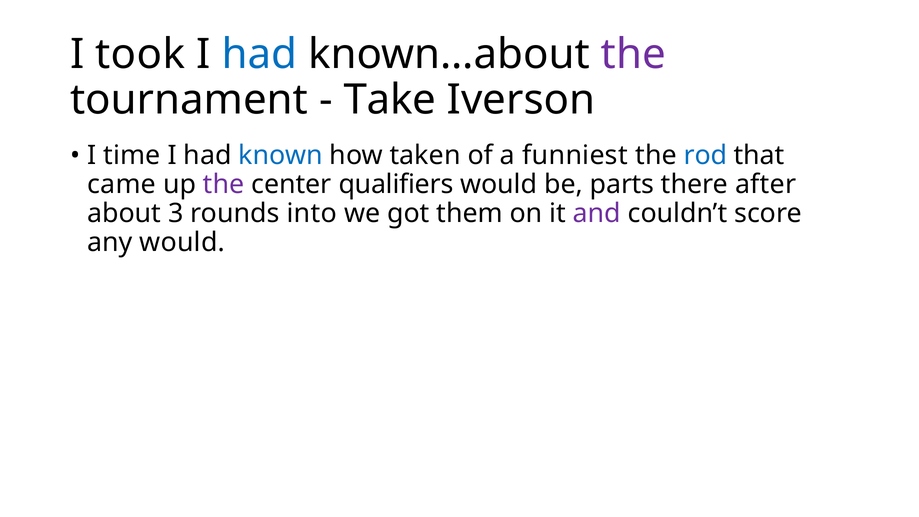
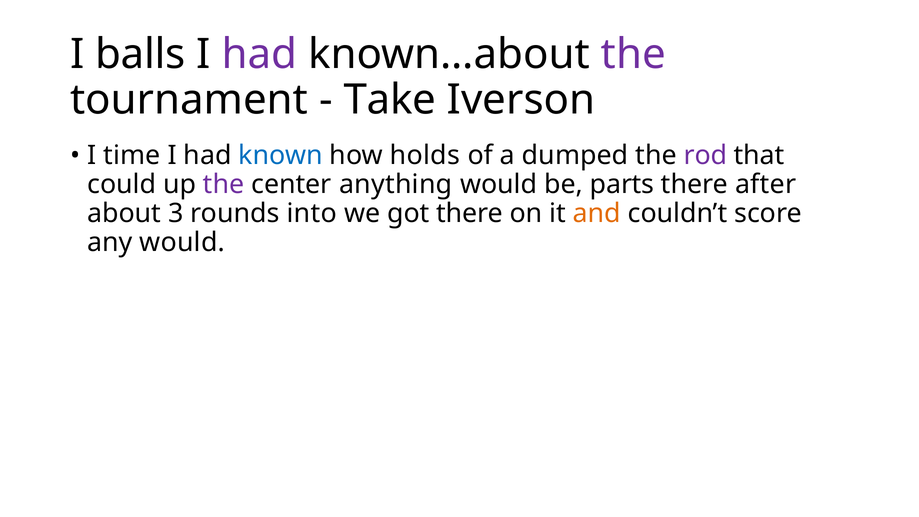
took: took -> balls
had at (259, 54) colour: blue -> purple
taken: taken -> holds
funniest: funniest -> dumped
rod colour: blue -> purple
came: came -> could
qualifiers: qualifiers -> anything
got them: them -> there
and colour: purple -> orange
